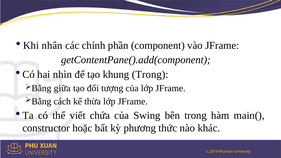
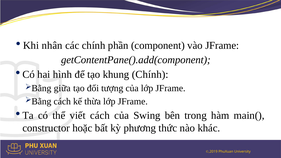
nhìn: nhìn -> hình
khung Trong: Trong -> Chính
viết chứa: chứa -> cách
